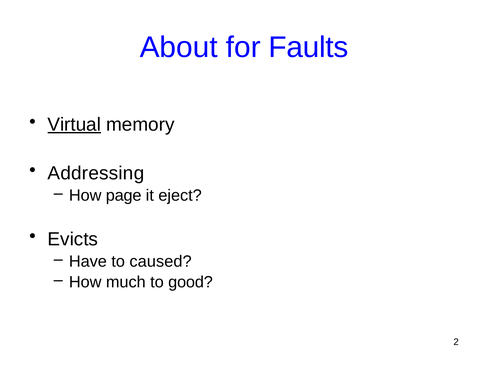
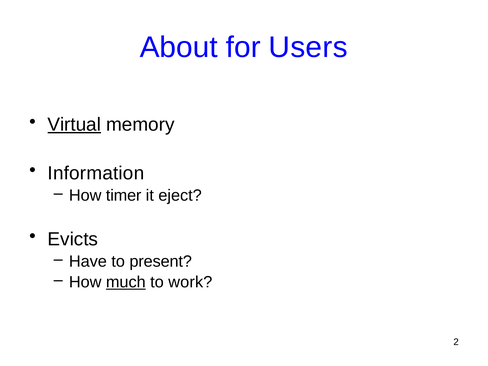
Faults: Faults -> Users
Addressing: Addressing -> Information
page: page -> timer
caused: caused -> present
much underline: none -> present
good: good -> work
